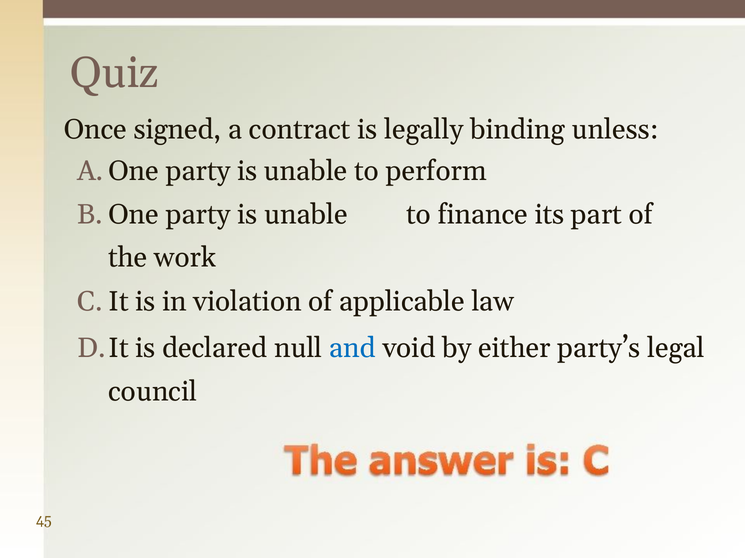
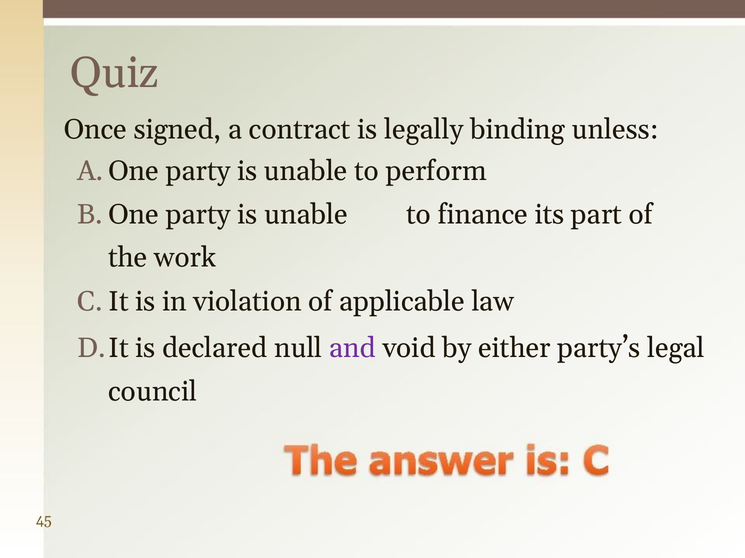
and colour: blue -> purple
